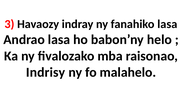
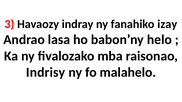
fanahiko lasa: lasa -> izay
